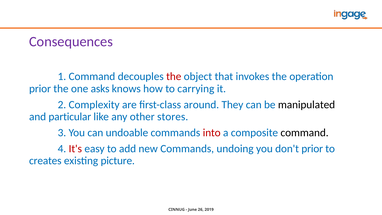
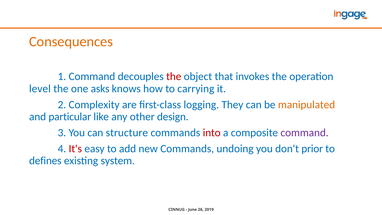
Consequences colour: purple -> orange
prior at (40, 89): prior -> level
around: around -> logging
manipulated colour: black -> orange
stores: stores -> design
undoable: undoable -> structure
command at (305, 133) colour: black -> purple
creates: creates -> defines
picture: picture -> system
